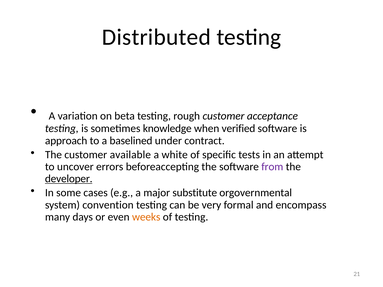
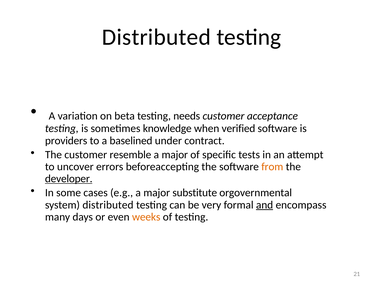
rough: rough -> needs
approach: approach -> providers
available: available -> resemble
white at (175, 155): white -> major
from colour: purple -> orange
system convention: convention -> distributed
and underline: none -> present
